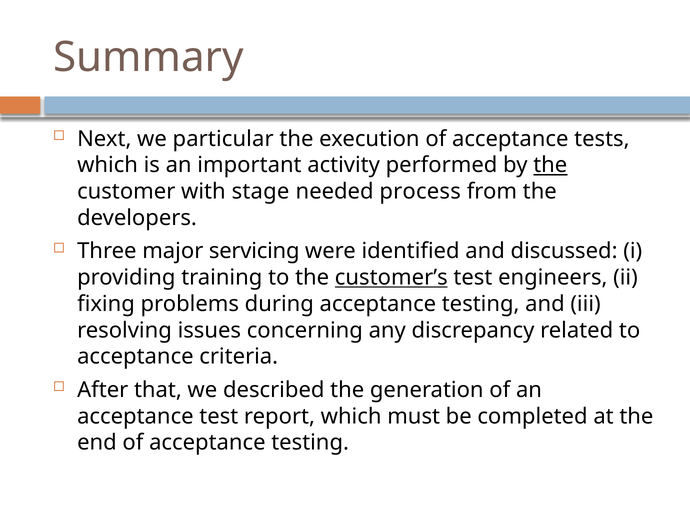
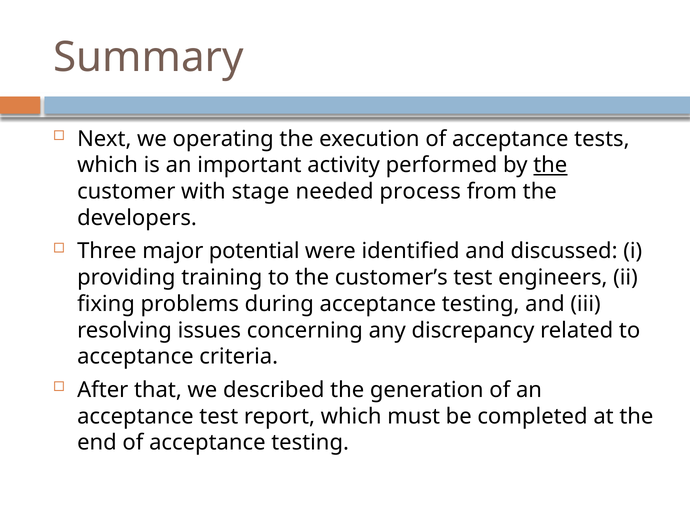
particular: particular -> operating
servicing: servicing -> potential
customer’s underline: present -> none
